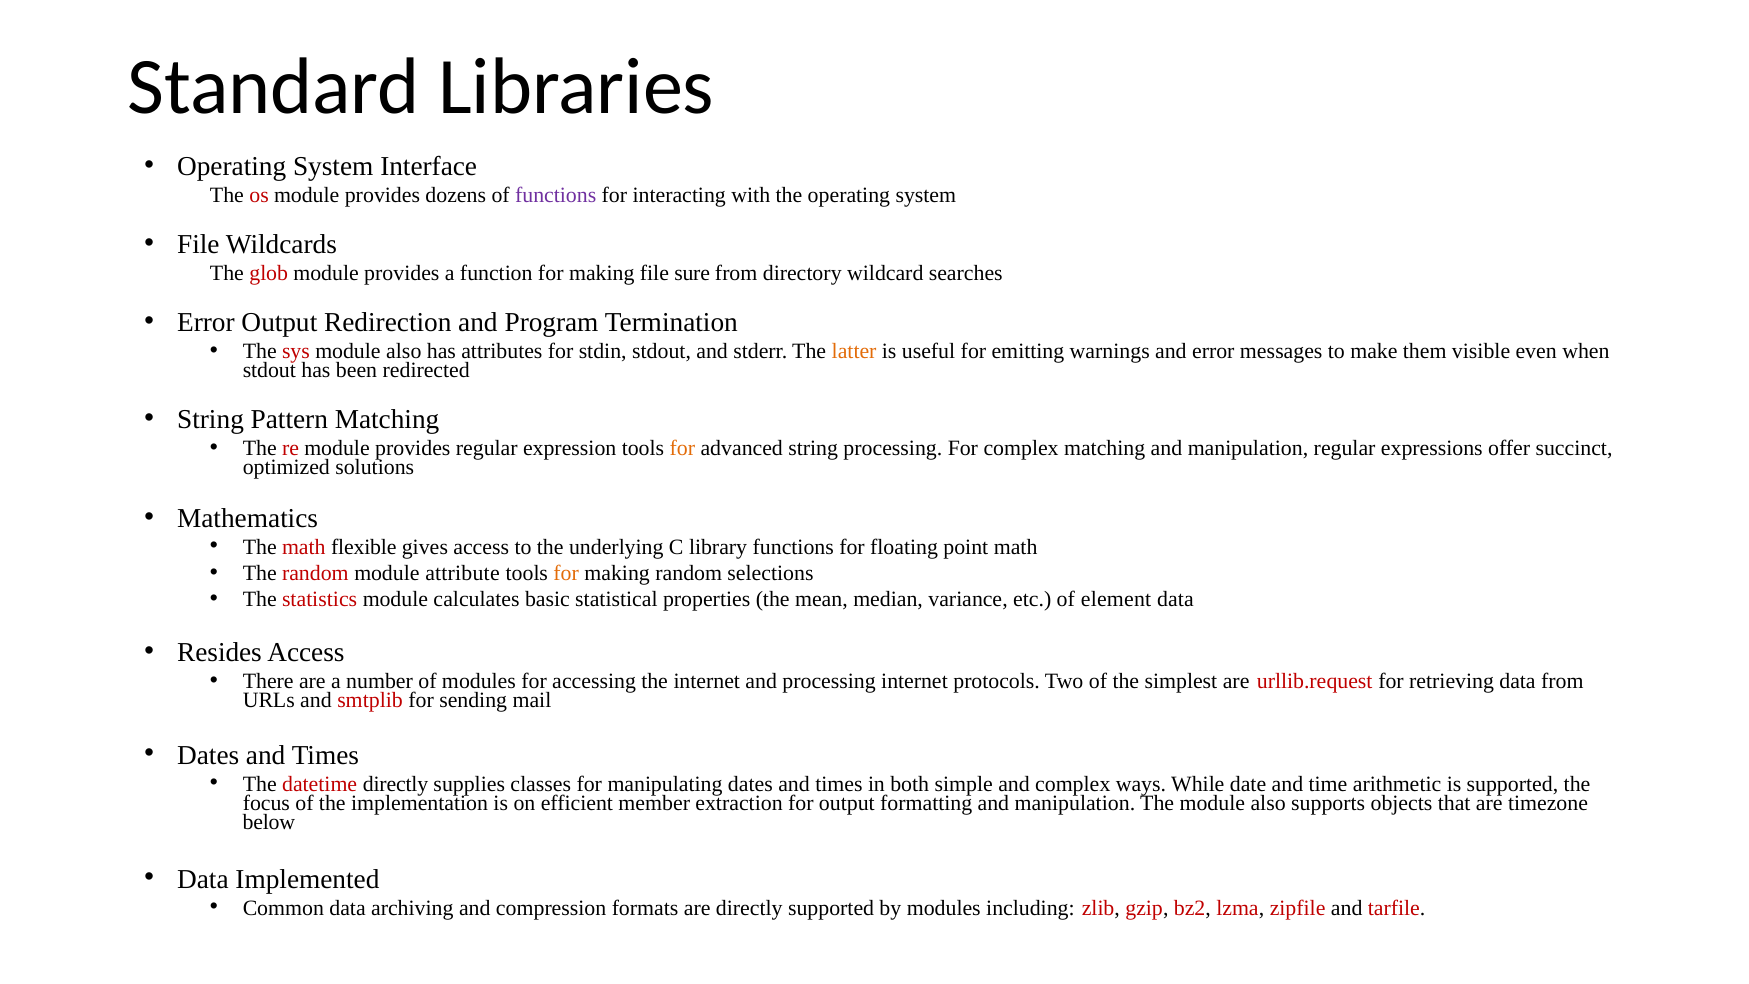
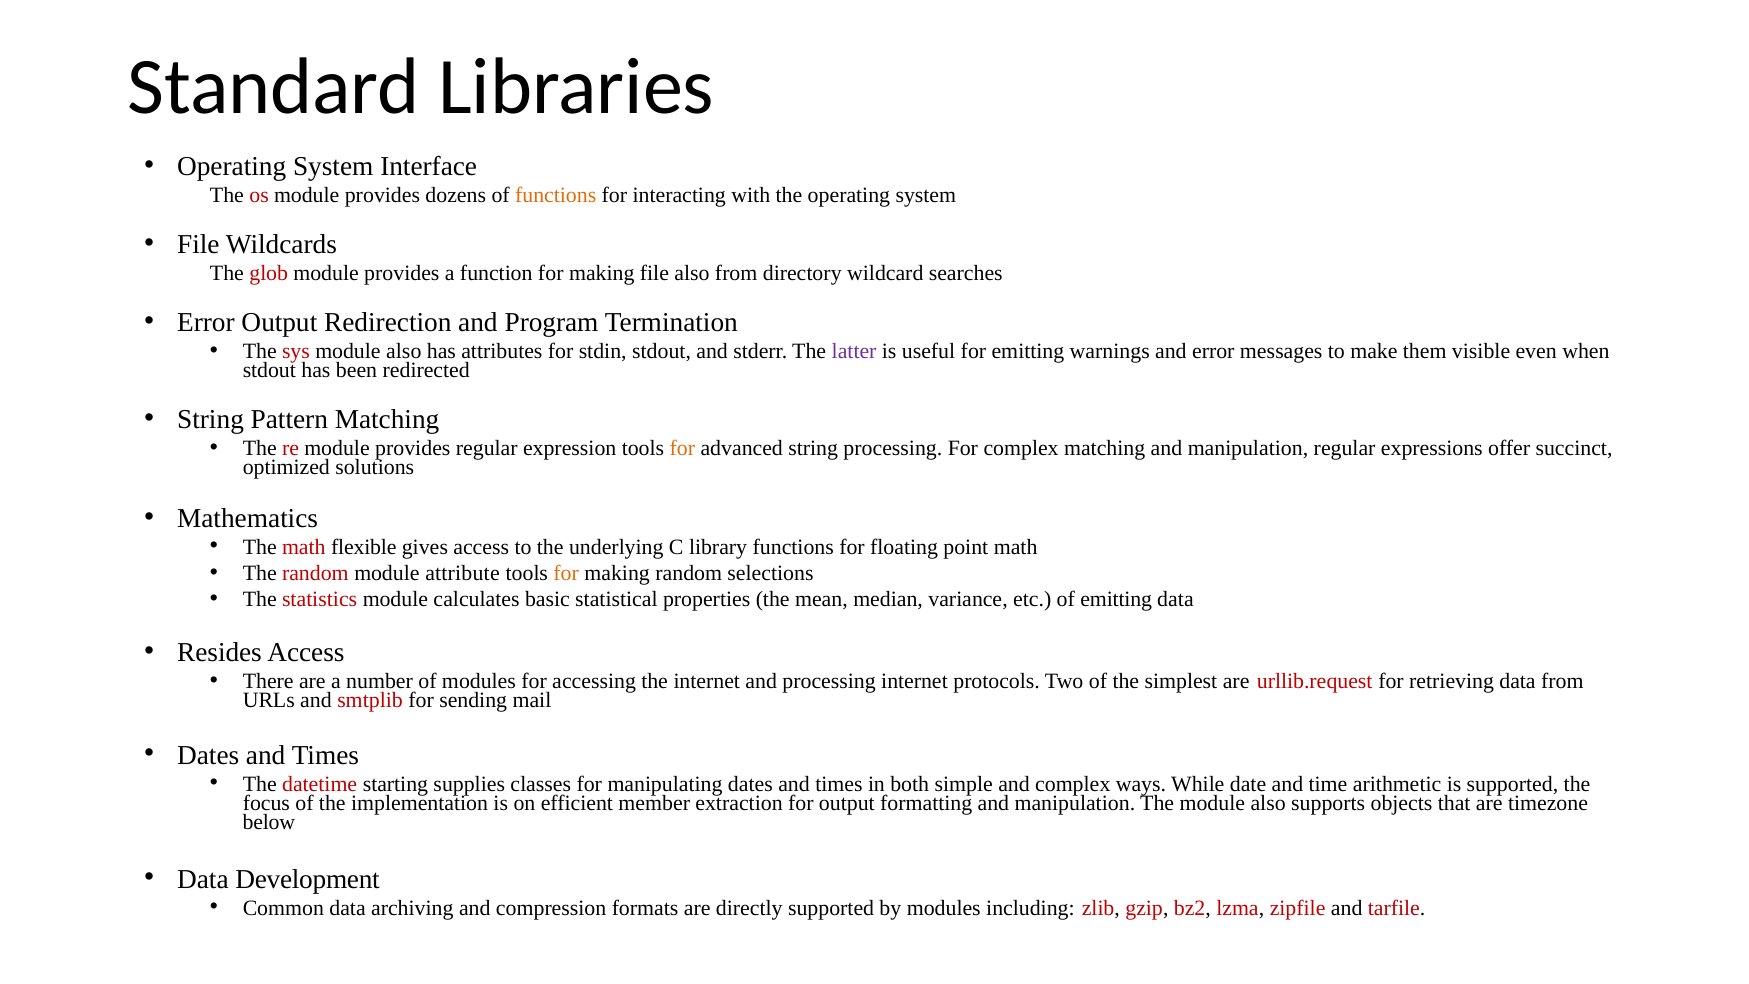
functions at (556, 196) colour: purple -> orange
file sure: sure -> also
latter colour: orange -> purple
of element: element -> emitting
datetime directly: directly -> starting
Implemented: Implemented -> Development
